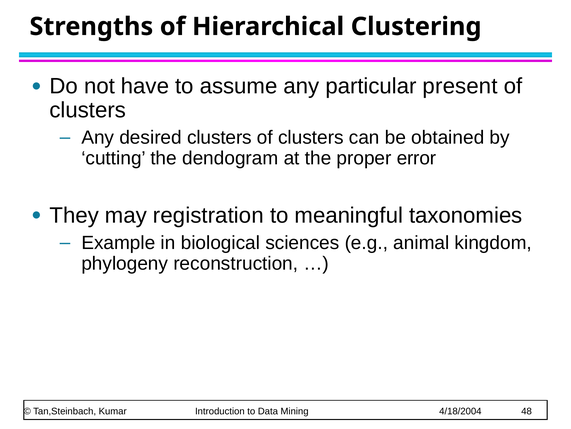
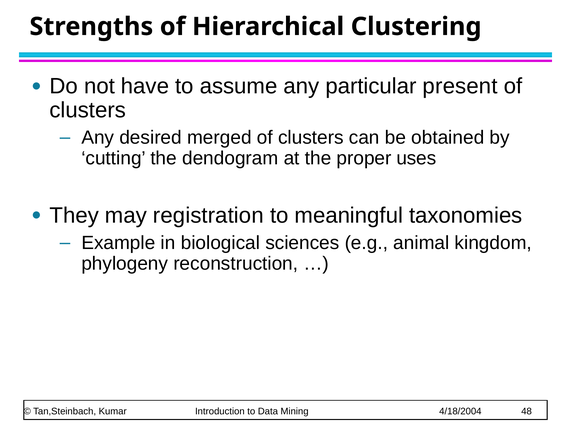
desired clusters: clusters -> merged
error: error -> uses
